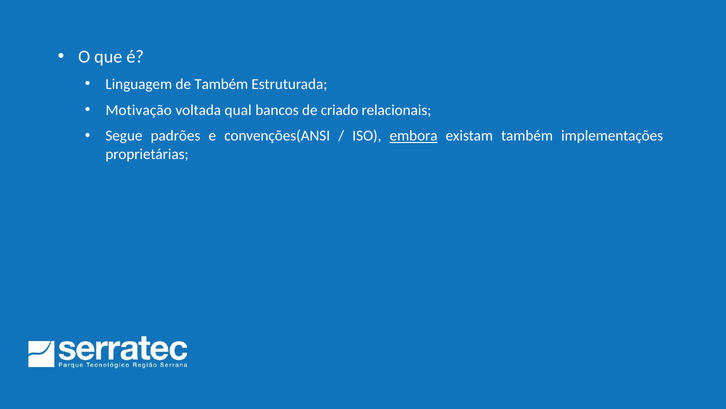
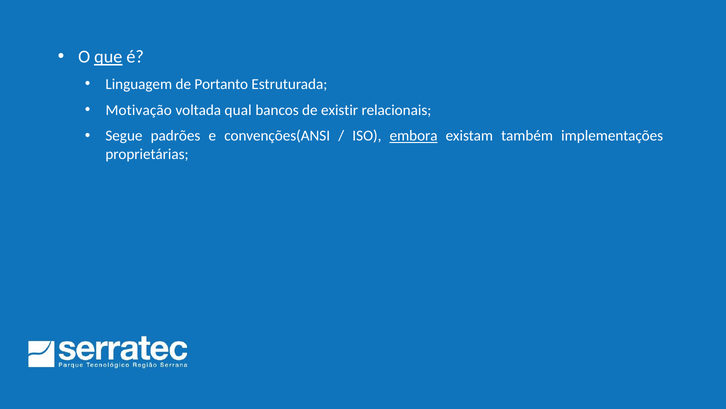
que underline: none -> present
de Também: Também -> Portanto
criado: criado -> existir
